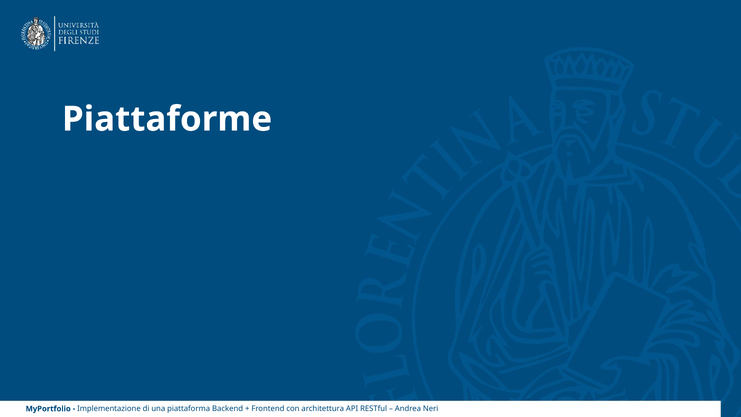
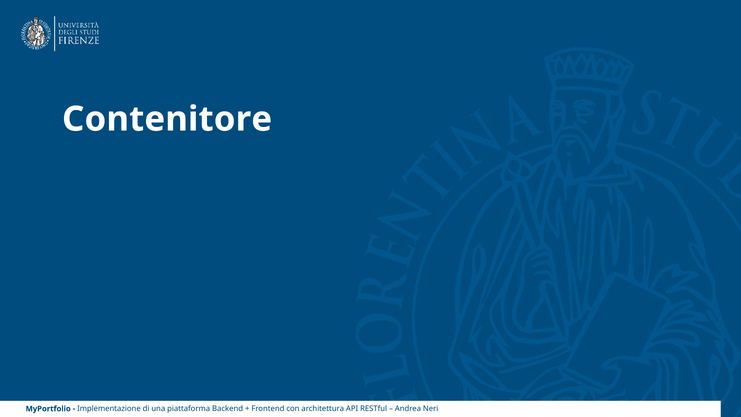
Piattaforme: Piattaforme -> Contenitore
